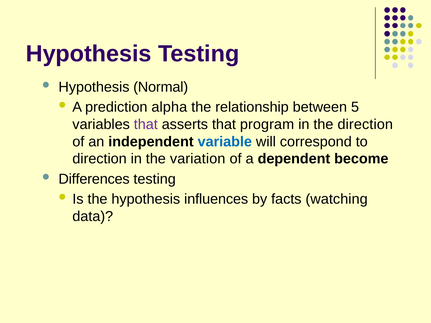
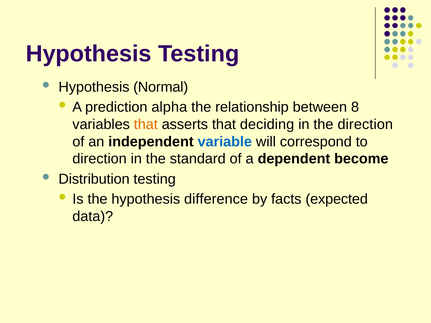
5: 5 -> 8
that at (146, 125) colour: purple -> orange
program: program -> deciding
variation: variation -> standard
Differences: Differences -> Distribution
influences: influences -> difference
watching: watching -> expected
